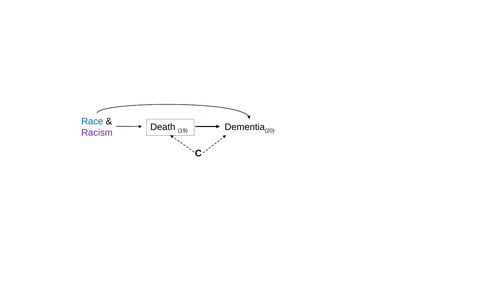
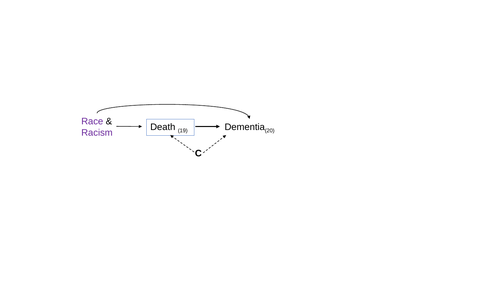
Race colour: blue -> purple
